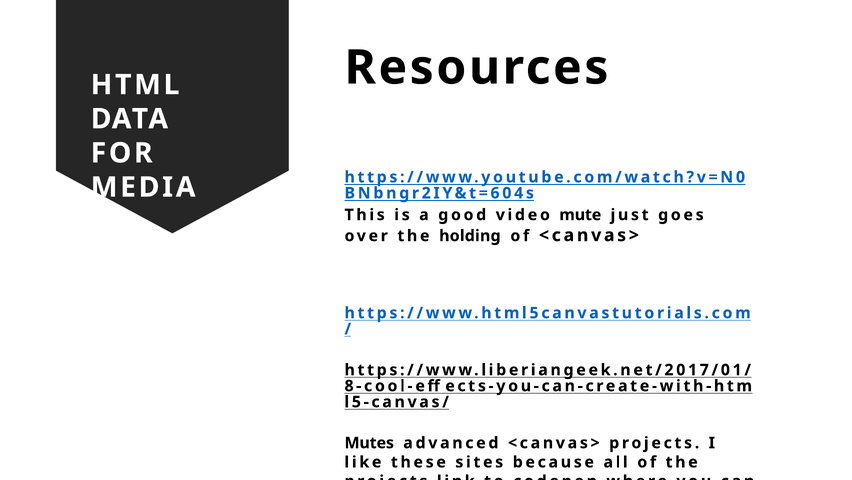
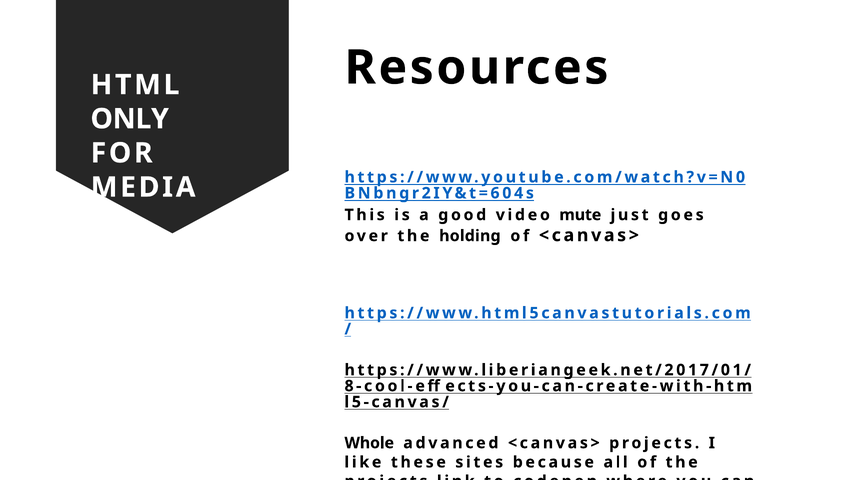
DATA: DATA -> ONLY
Mutes: Mutes -> Whole
